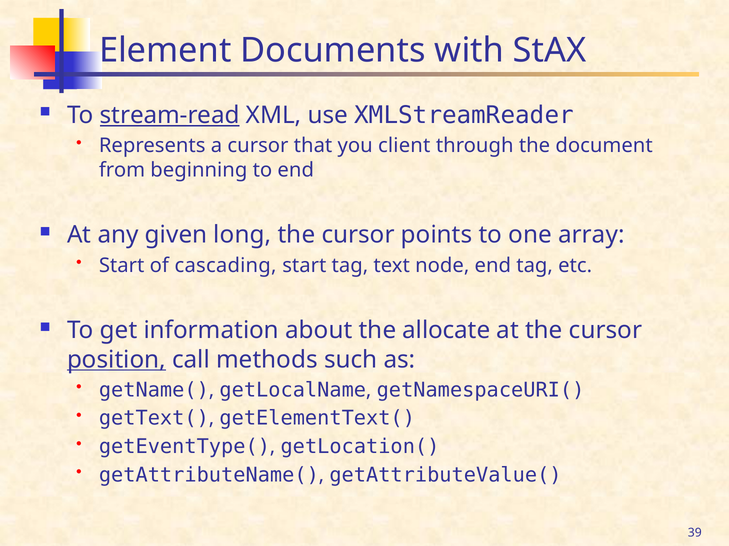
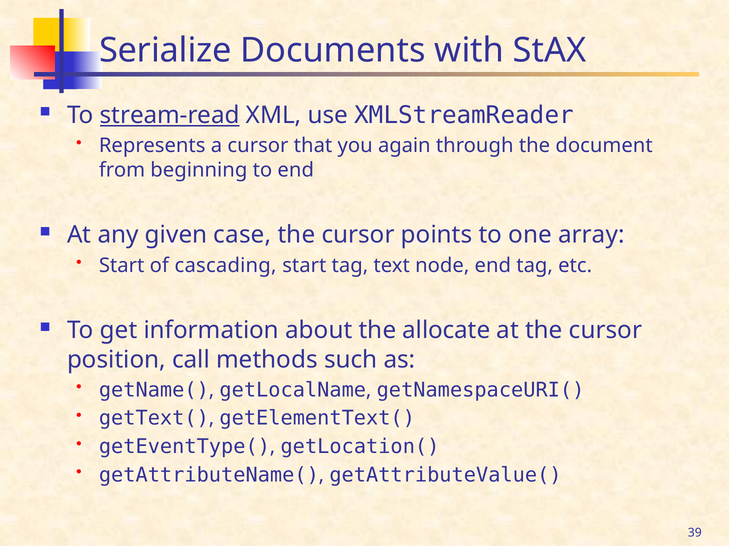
Element: Element -> Serialize
client: client -> again
long: long -> case
position underline: present -> none
